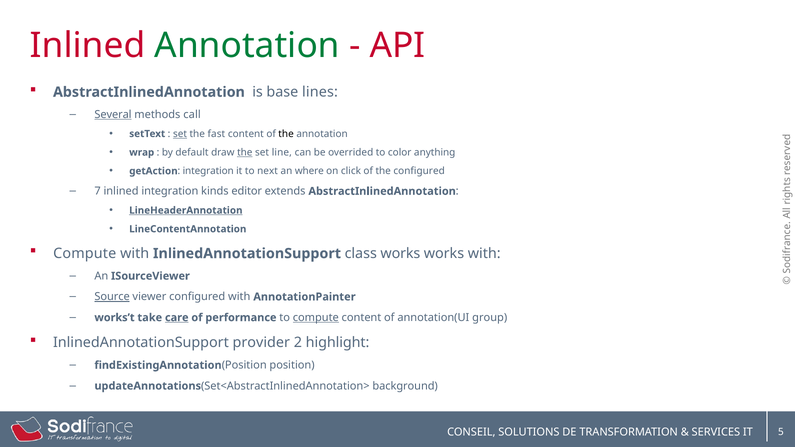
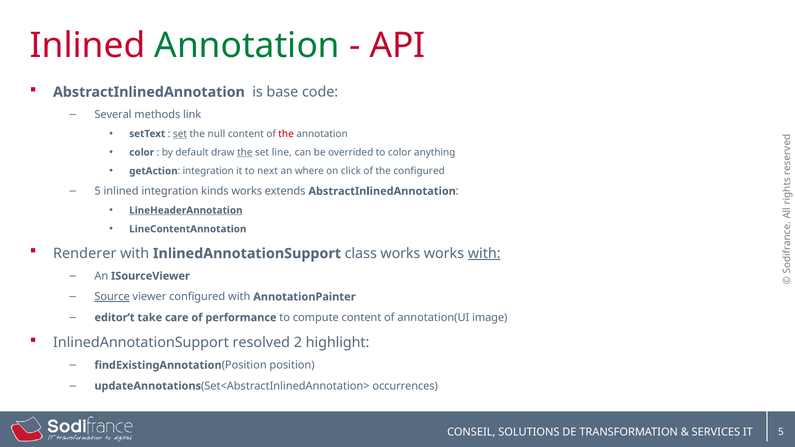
lines: lines -> code
Several underline: present -> none
call: call -> link
fast: fast -> null
the at (286, 134) colour: black -> red
wrap at (142, 152): wrap -> color
7 at (98, 191): 7 -> 5
kinds editor: editor -> works
Compute at (85, 254): Compute -> Renderer
with at (484, 254) underline: none -> present
works’t: works’t -> editor’t
care underline: present -> none
compute at (316, 318) underline: present -> none
group: group -> image
provider: provider -> resolved
background: background -> occurrences
